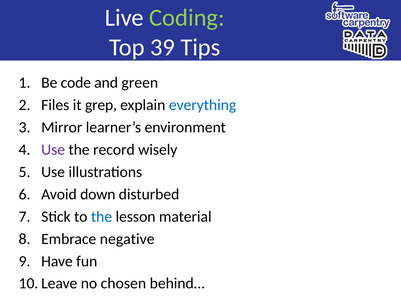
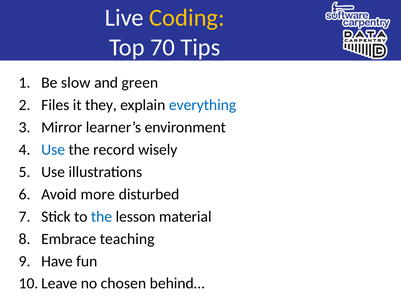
Coding colour: light green -> yellow
39: 39 -> 70
code: code -> slow
grep: grep -> they
Use at (53, 150) colour: purple -> blue
down: down -> more
negative: negative -> teaching
